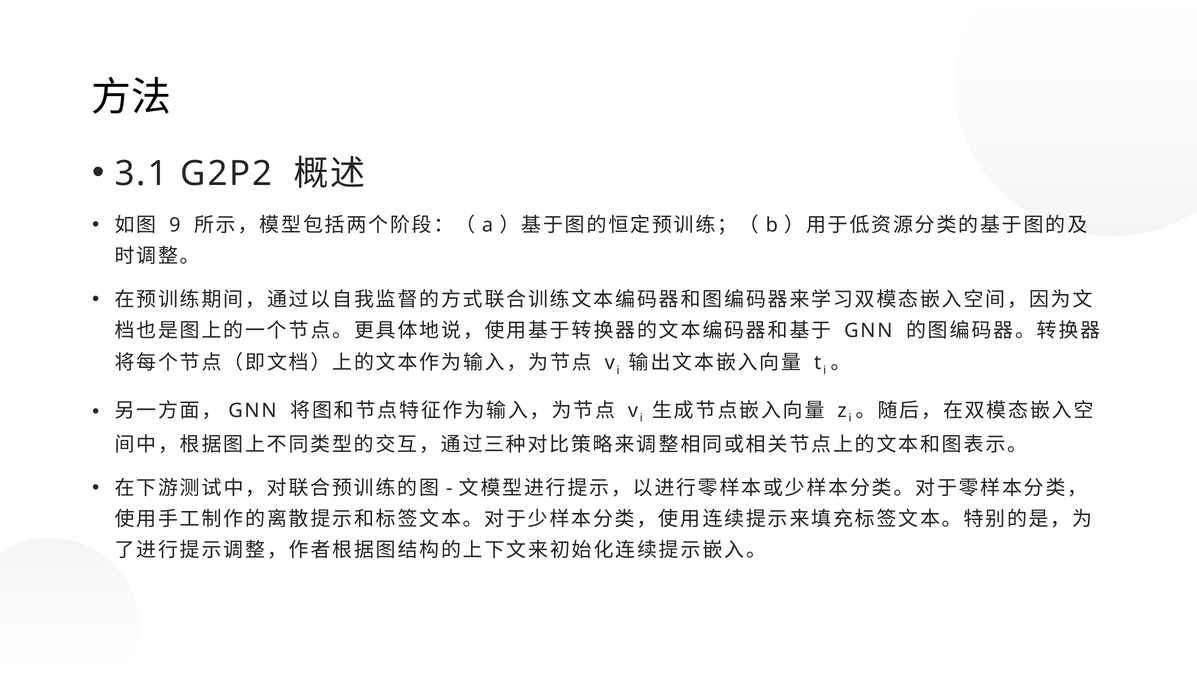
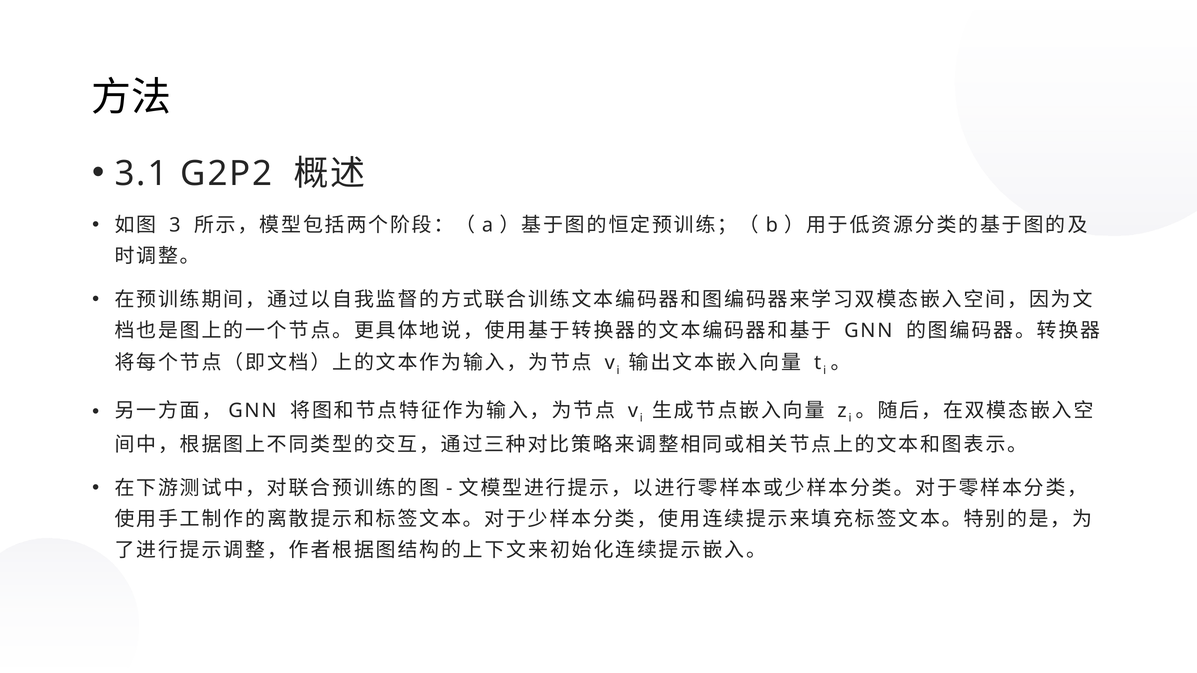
9: 9 -> 3
